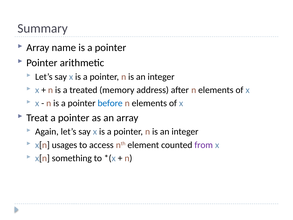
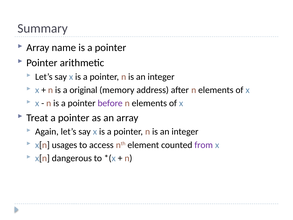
treated: treated -> original
before colour: blue -> purple
something: something -> dangerous
